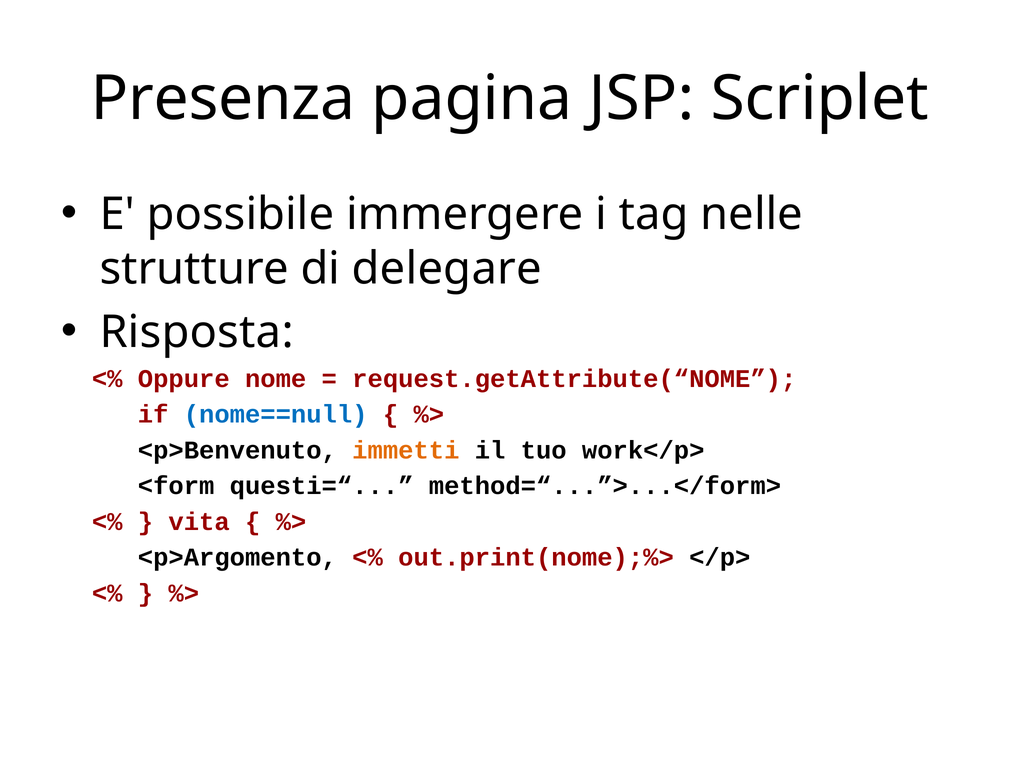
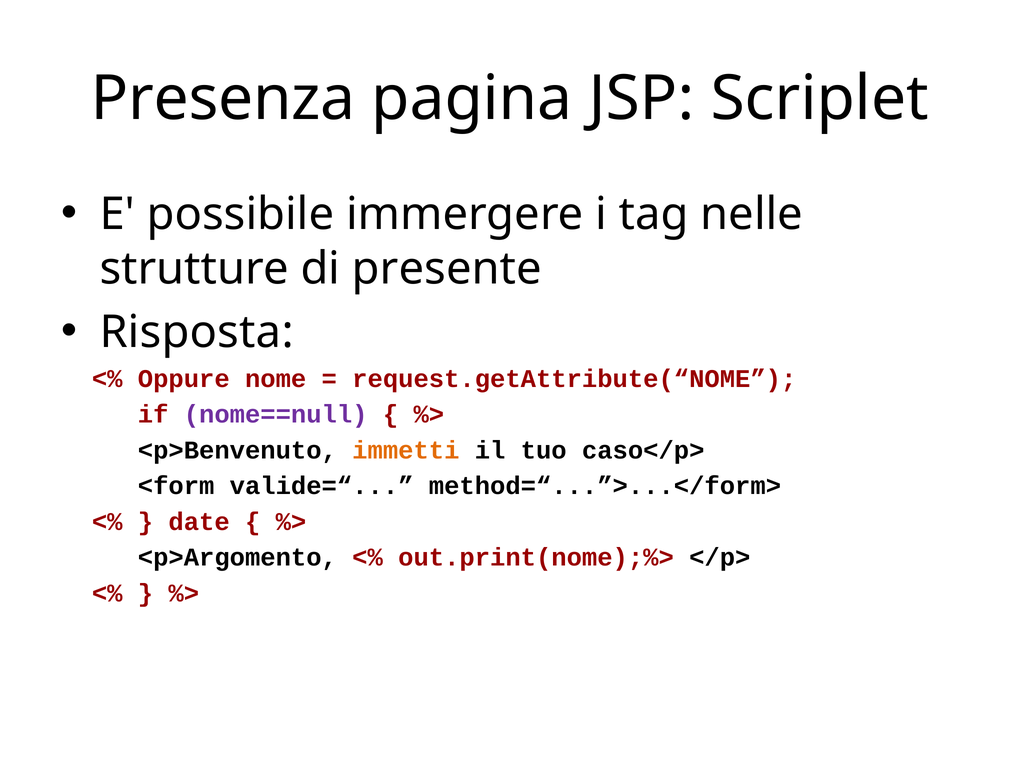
delegare: delegare -> presente
nome==null colour: blue -> purple
work</p>: work</p> -> caso</p>
questi=“: questi=“ -> valide=“
vita: vita -> date
